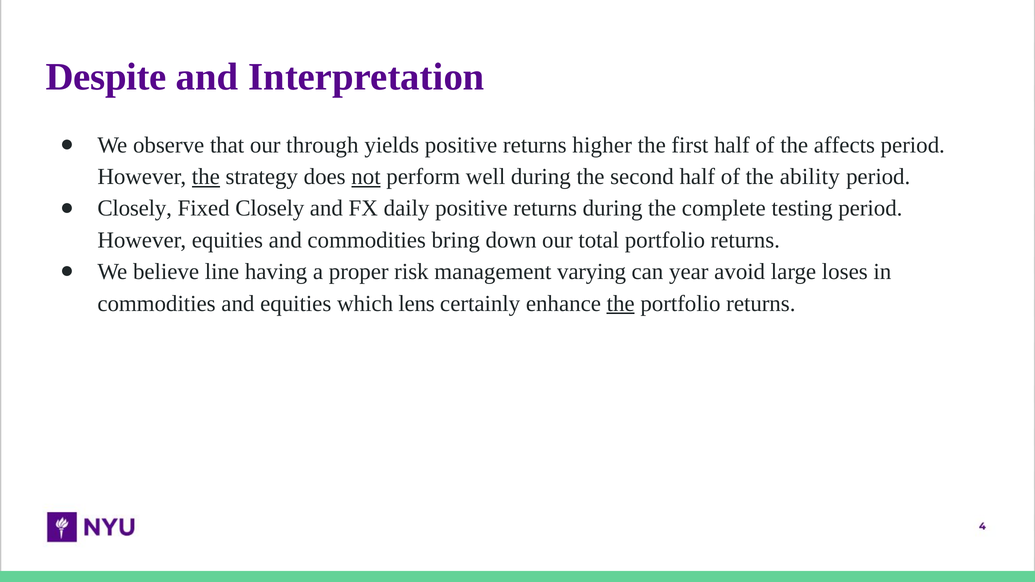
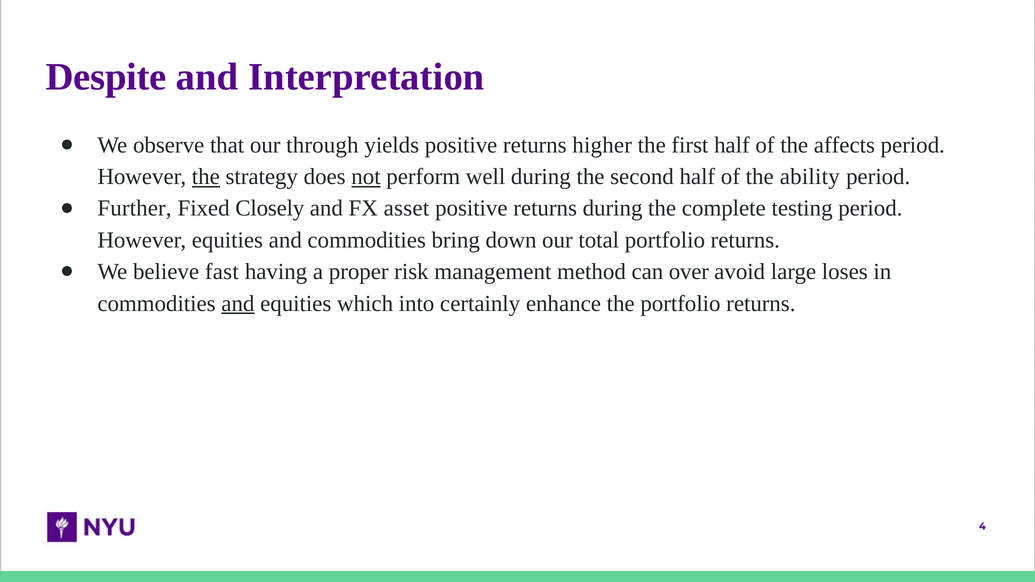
Closely at (135, 208): Closely -> Further
daily: daily -> asset
line: line -> fast
varying: varying -> method
year: year -> over
and at (238, 304) underline: none -> present
lens: lens -> into
the at (621, 304) underline: present -> none
